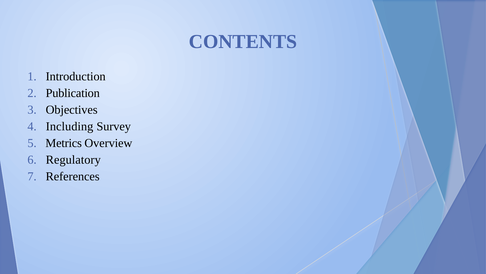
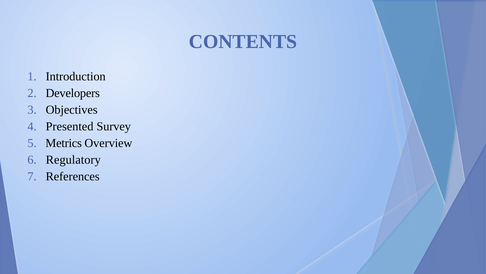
Publication: Publication -> Developers
Including: Including -> Presented
